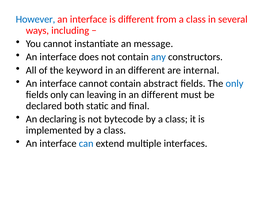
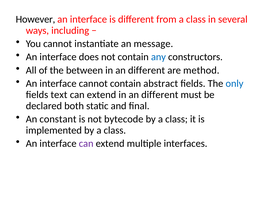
However colour: blue -> black
keyword: keyword -> between
internal: internal -> method
fields only: only -> text
leaving at (102, 95): leaving -> extend
declaring: declaring -> constant
can at (86, 143) colour: blue -> purple
